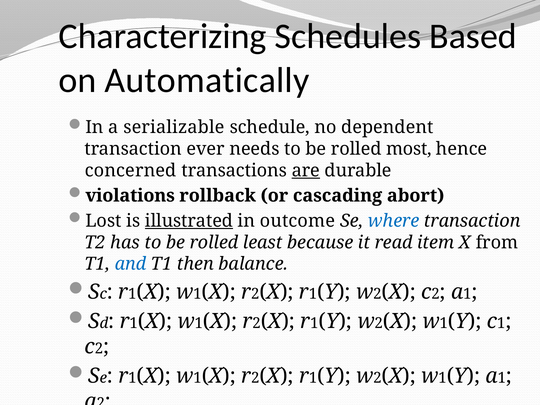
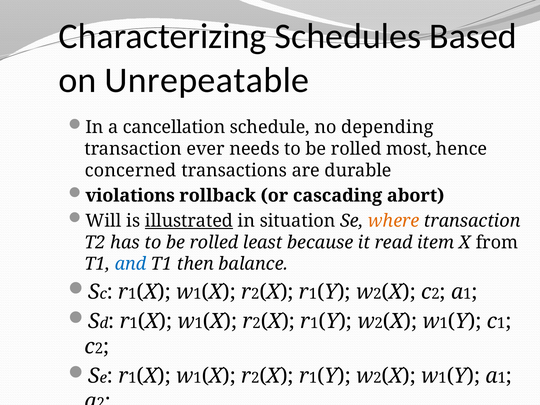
Automatically: Automatically -> Unrepeatable
serializable: serializable -> cancellation
dependent: dependent -> depending
are underline: present -> none
Lost: Lost -> Will
outcome: outcome -> situation
where colour: blue -> orange
